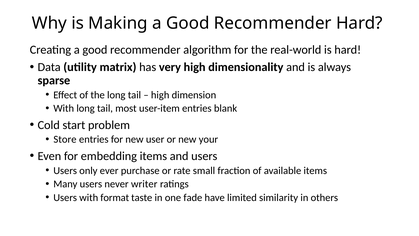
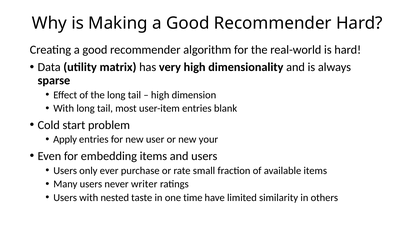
Store: Store -> Apply
format: format -> nested
fade: fade -> time
